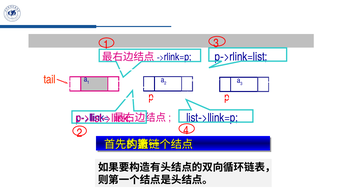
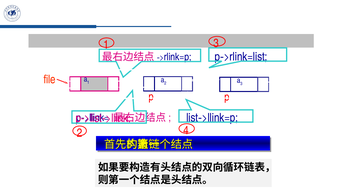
tail: tail -> file
